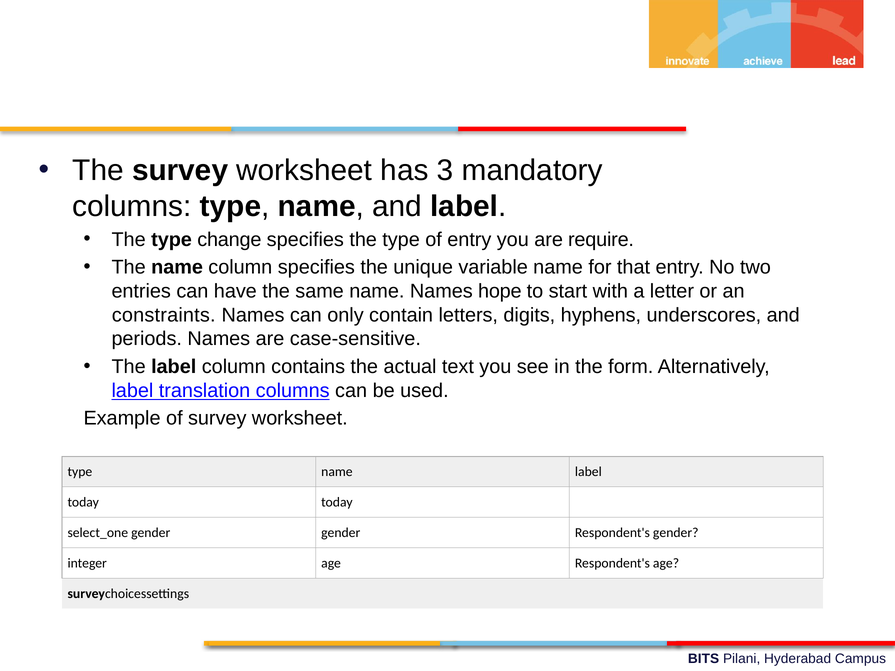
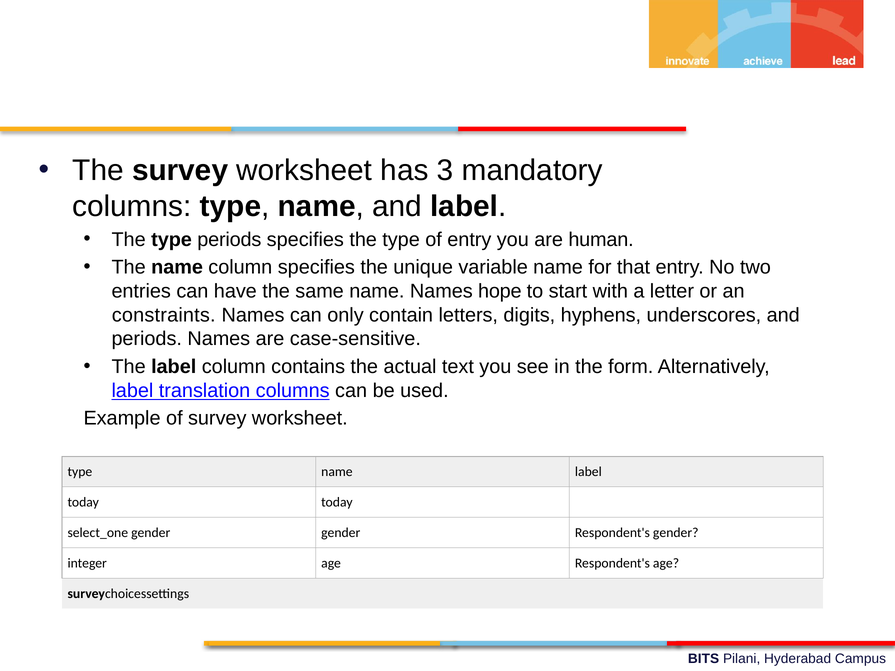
type change: change -> periods
require: require -> human
